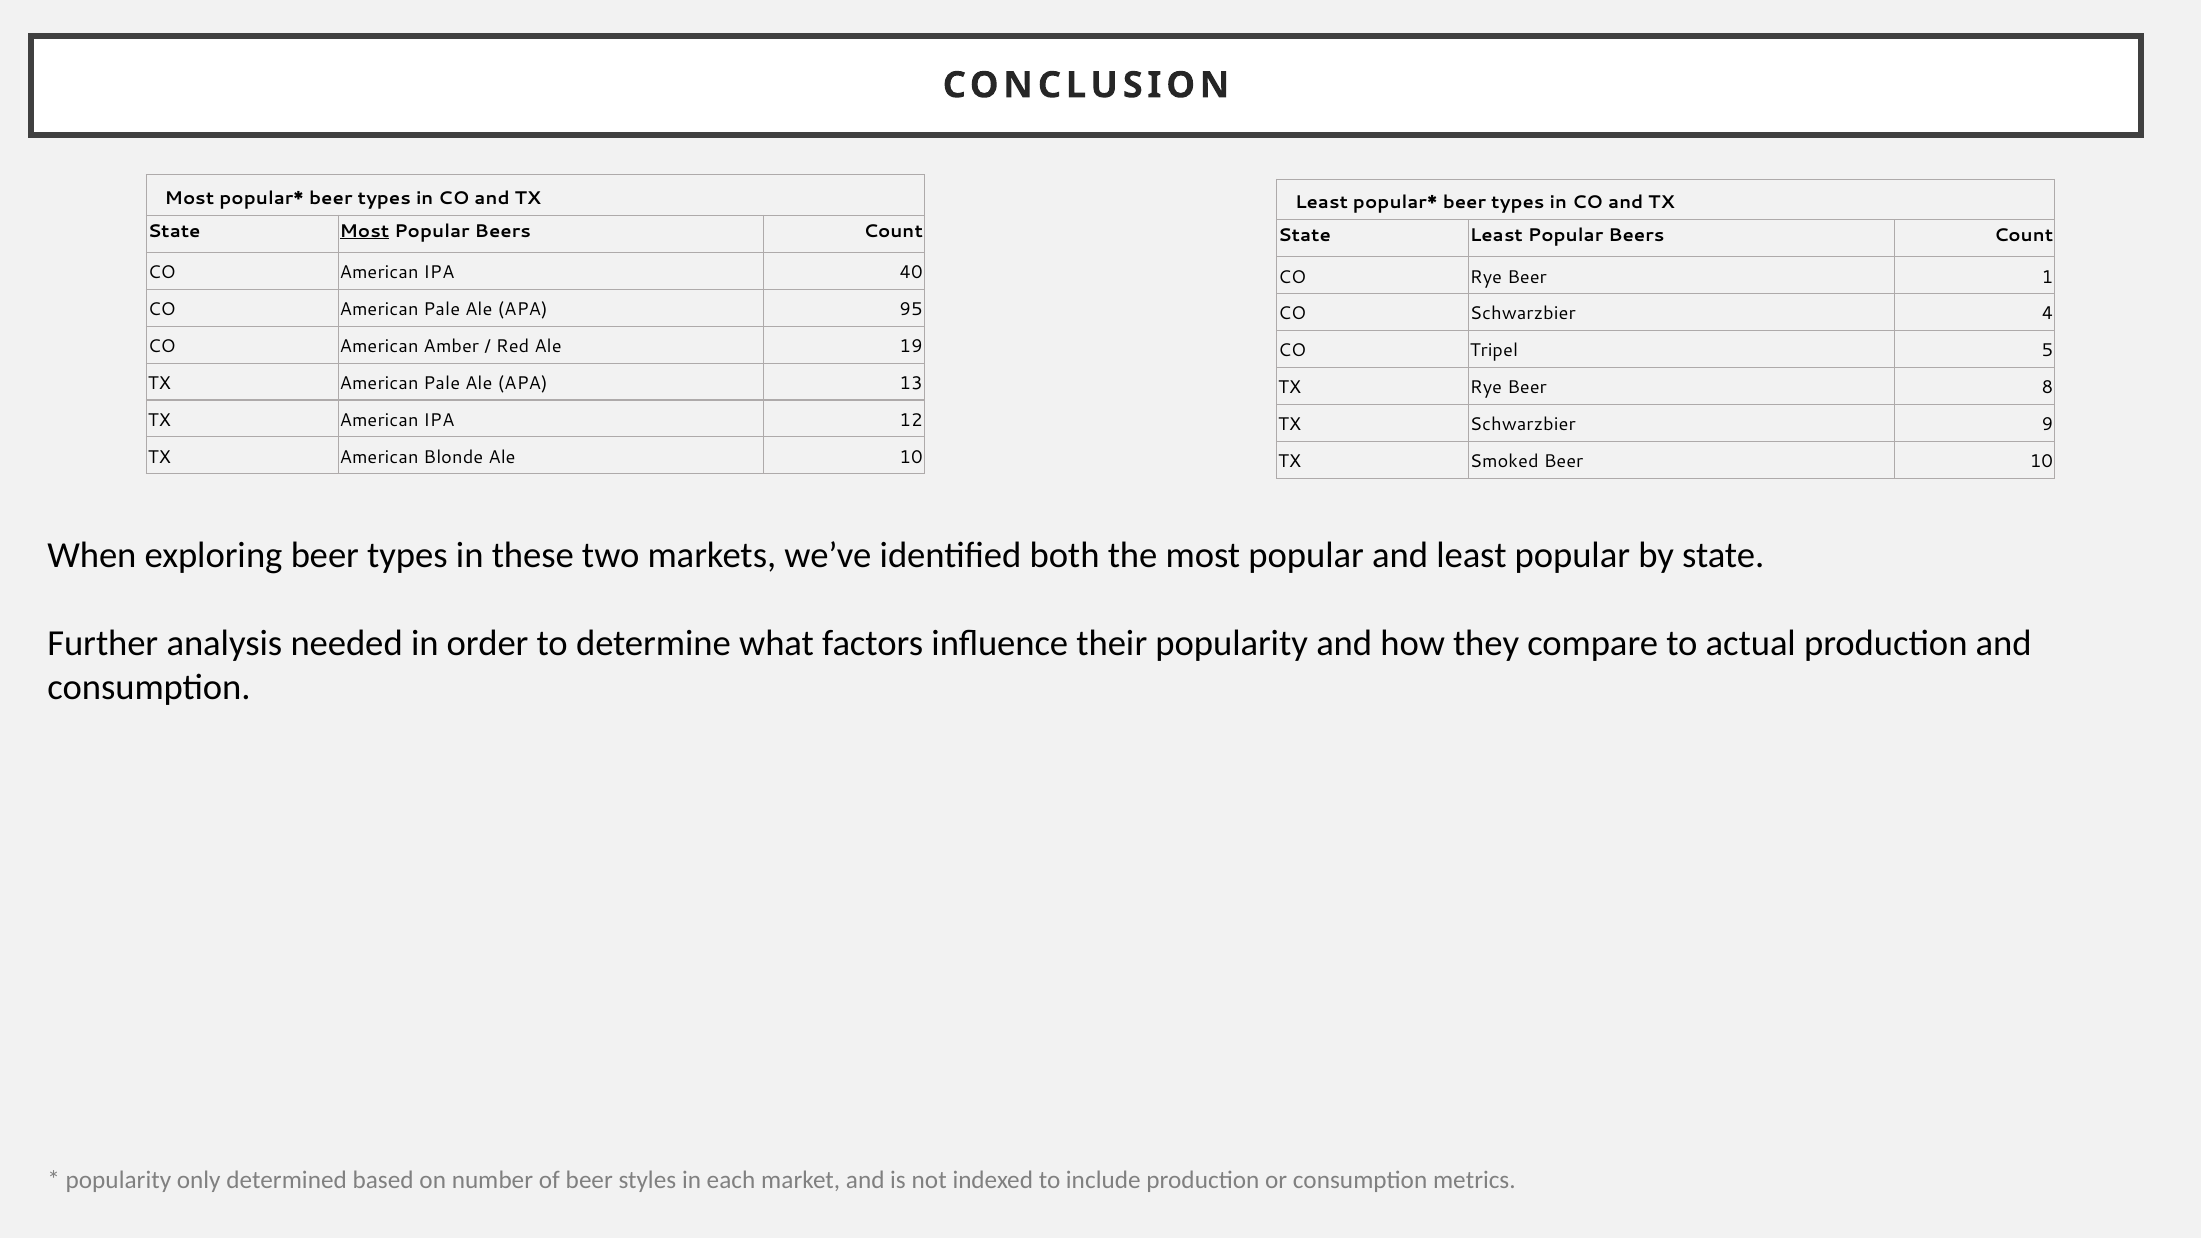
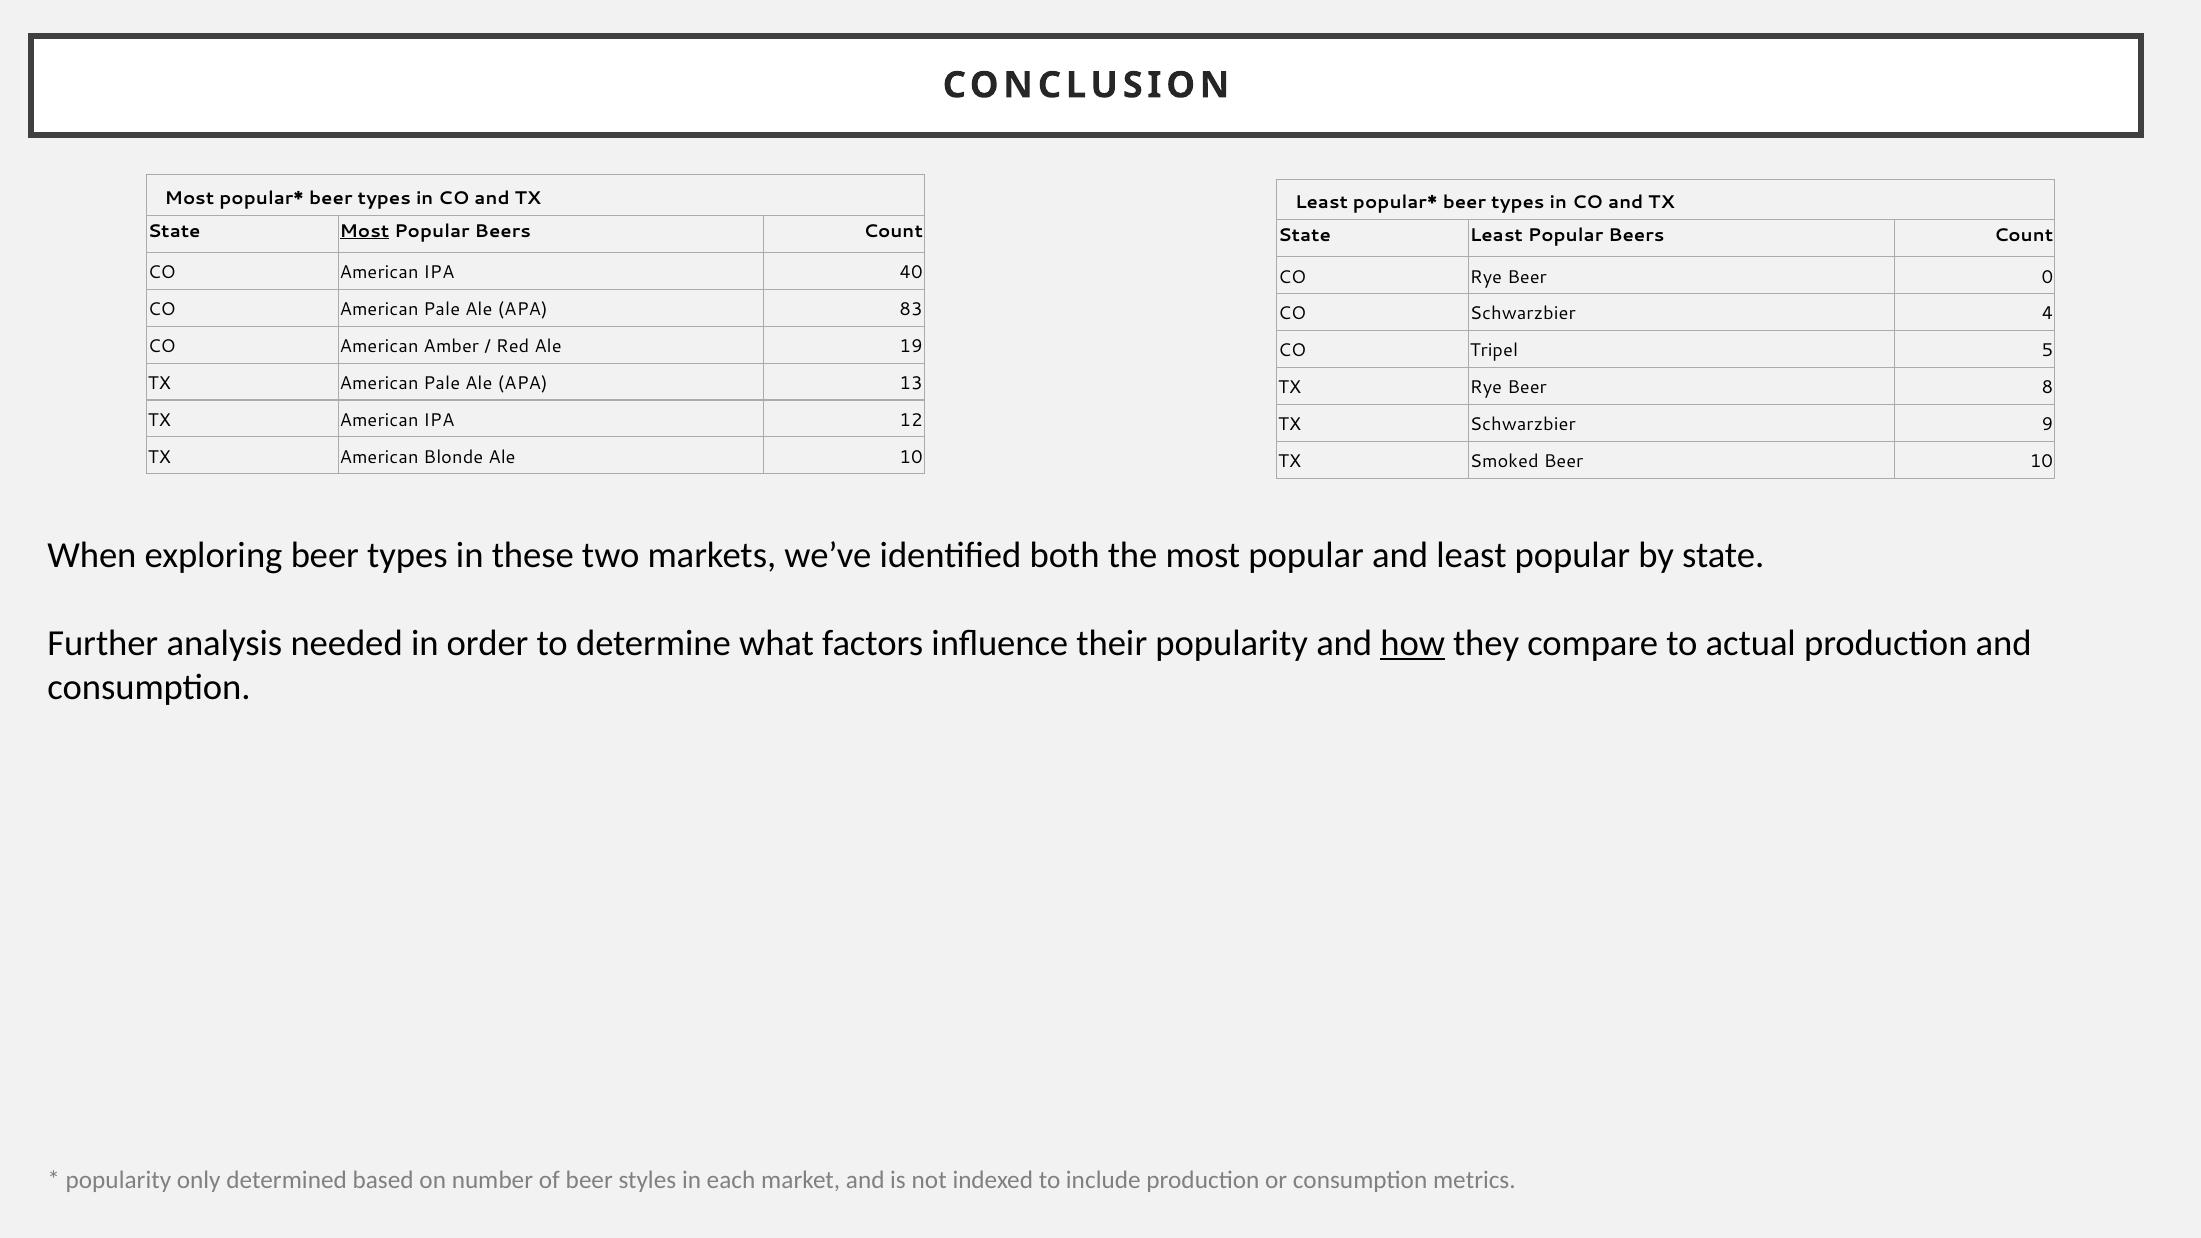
1: 1 -> 0
95: 95 -> 83
how underline: none -> present
